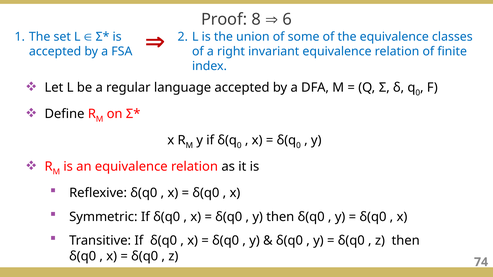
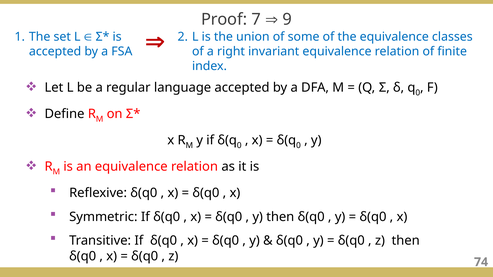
8: 8 -> 7
6: 6 -> 9
